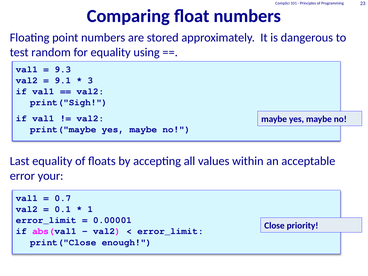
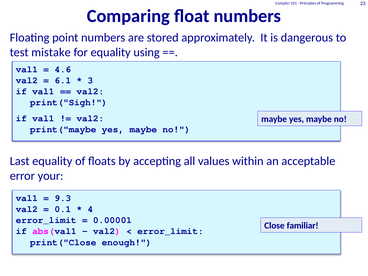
random: random -> mistake
9.3: 9.3 -> 4.6
9.1: 9.1 -> 6.1
0.7: 0.7 -> 9.3
1: 1 -> 4
priority: priority -> familiar
